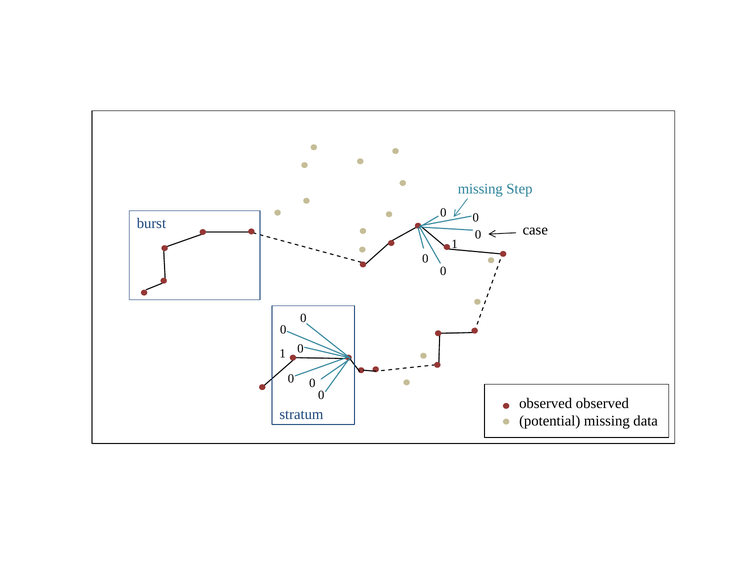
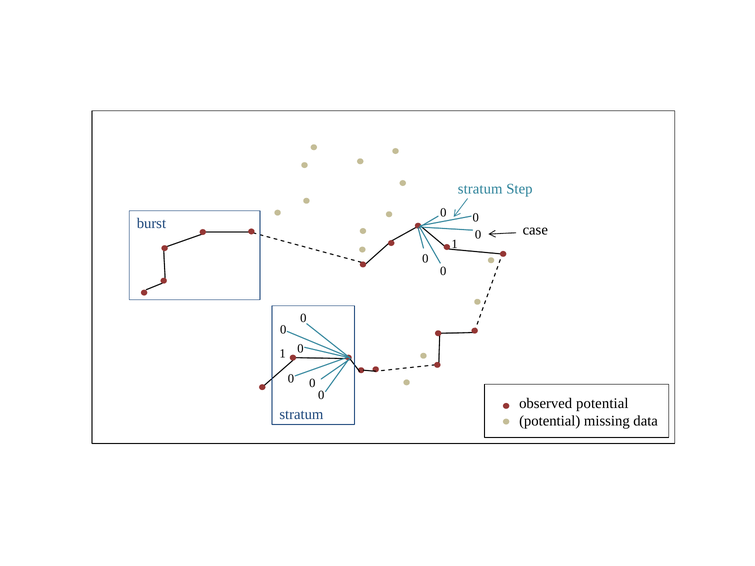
missing at (480, 189): missing -> stratum
observed observed: observed -> potential
